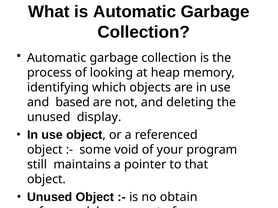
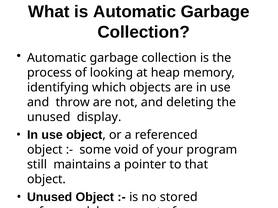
based: based -> throw
obtain: obtain -> stored
